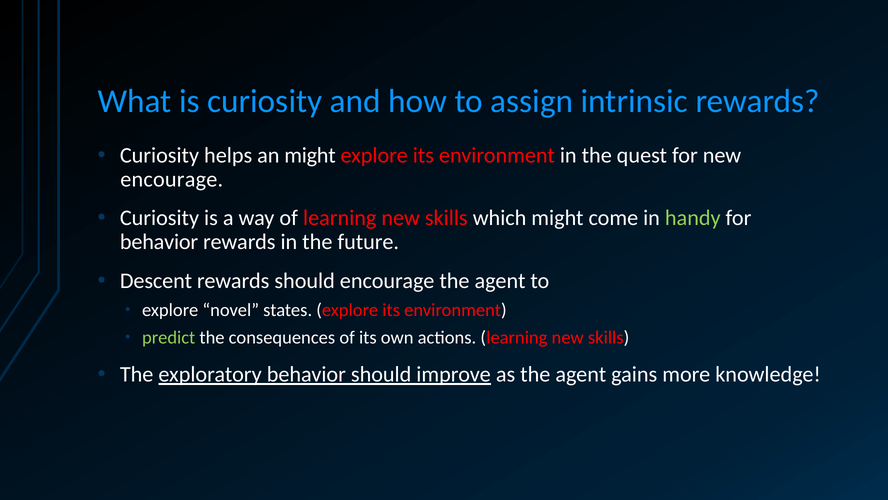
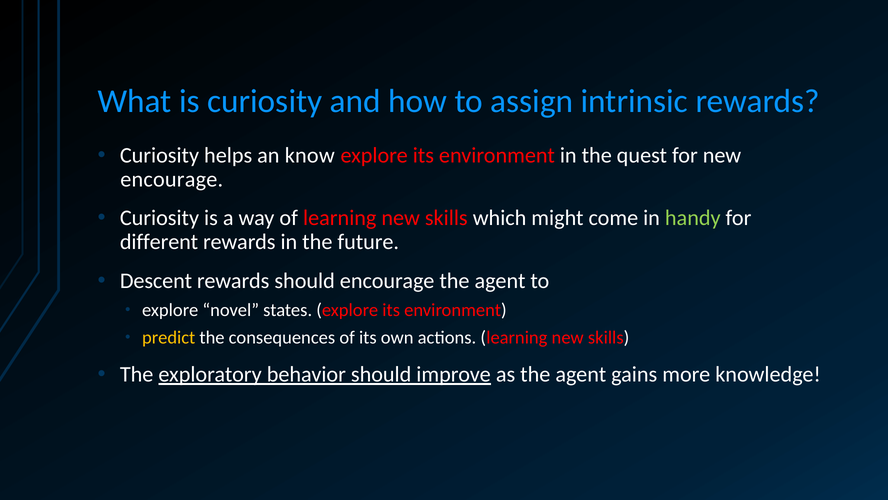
an might: might -> know
behavior at (159, 242): behavior -> different
predict colour: light green -> yellow
